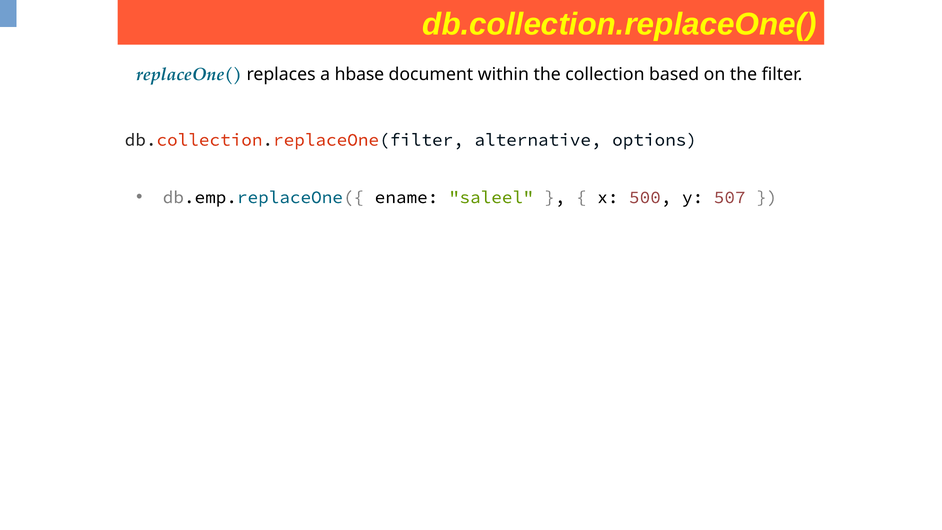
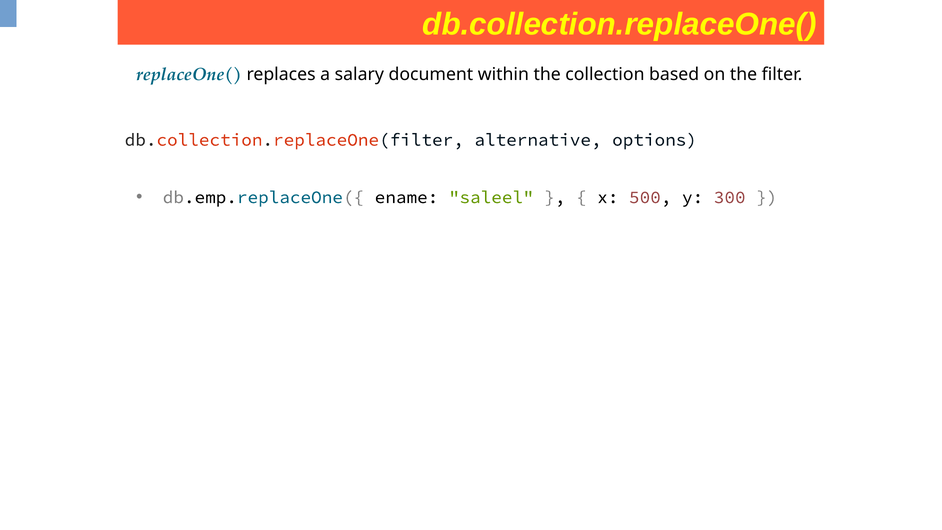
hbase: hbase -> salary
507: 507 -> 300
